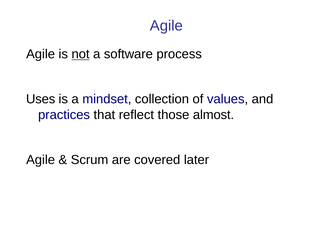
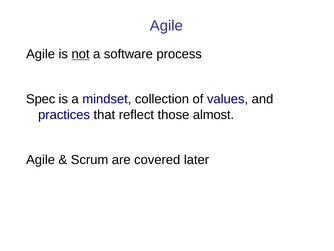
Uses: Uses -> Spec
